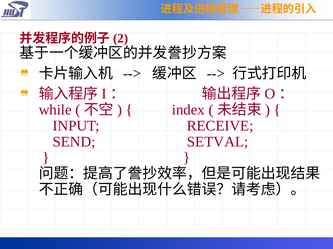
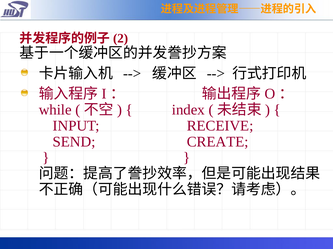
SETVAL: SETVAL -> CREATE
